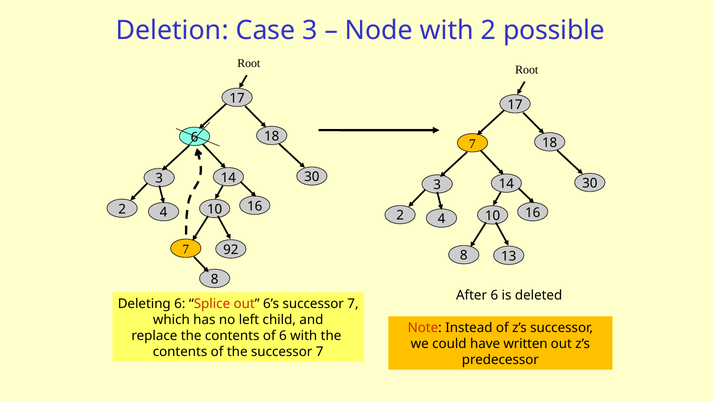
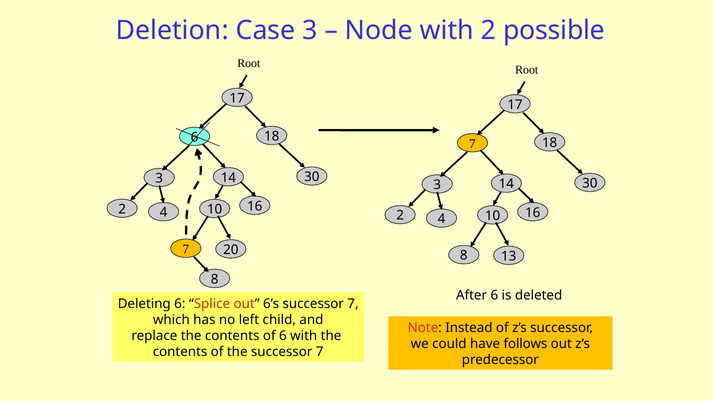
92: 92 -> 20
written: written -> follows
